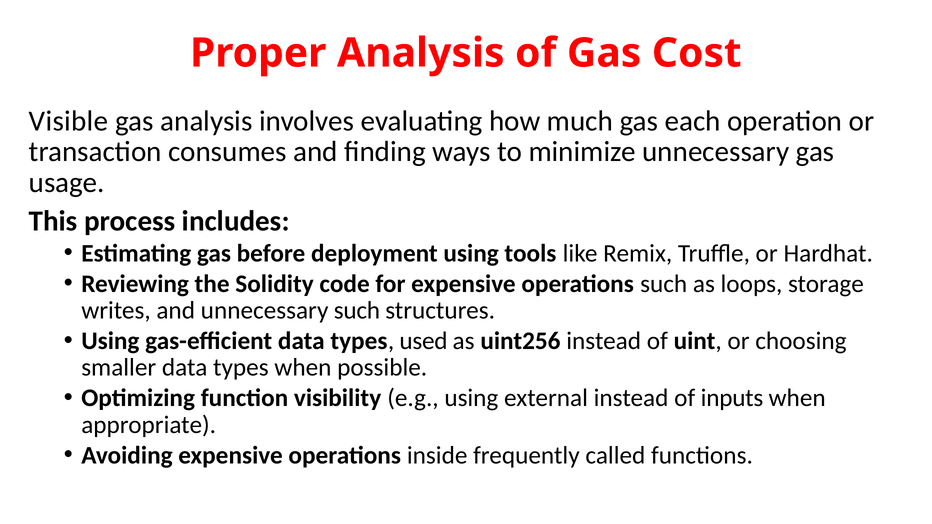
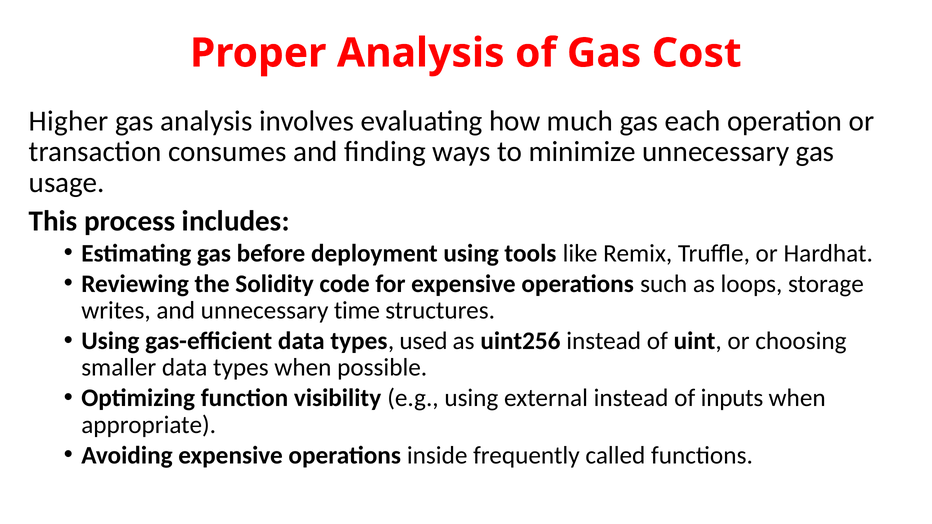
Visible: Visible -> Higher
unnecessary such: such -> time
